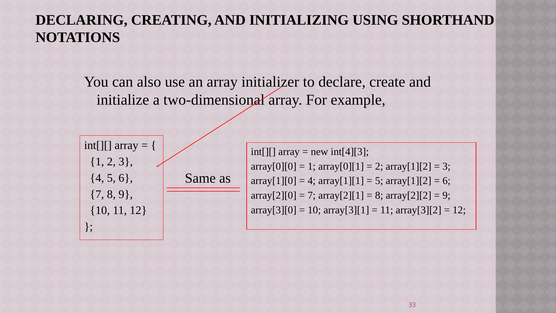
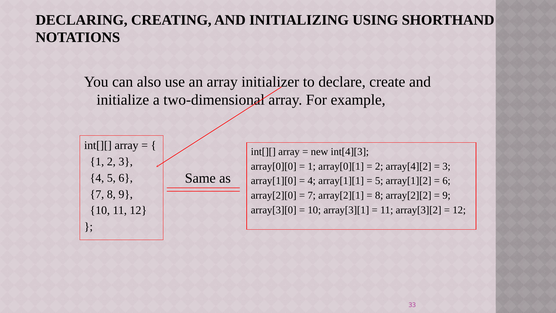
2 array[1][2: array[1][2 -> array[4][2
